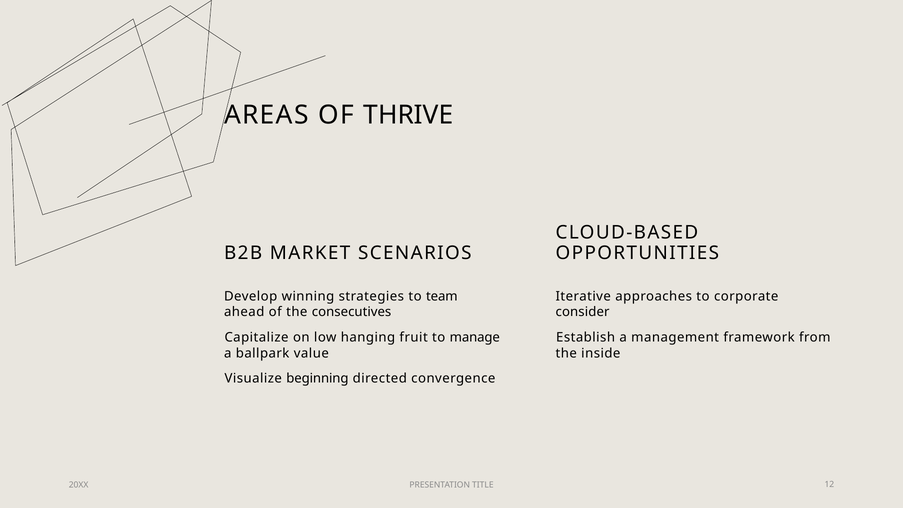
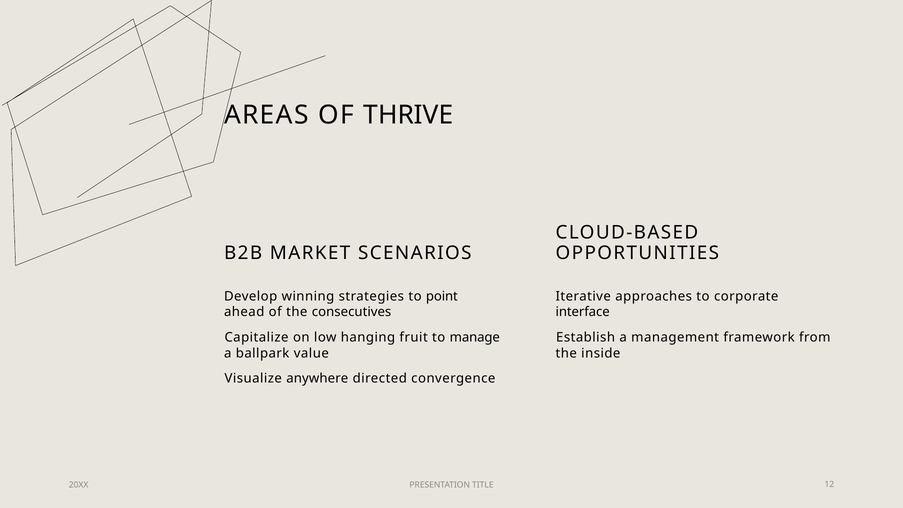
team: team -> point
consider: consider -> interface
beginning: beginning -> anywhere
